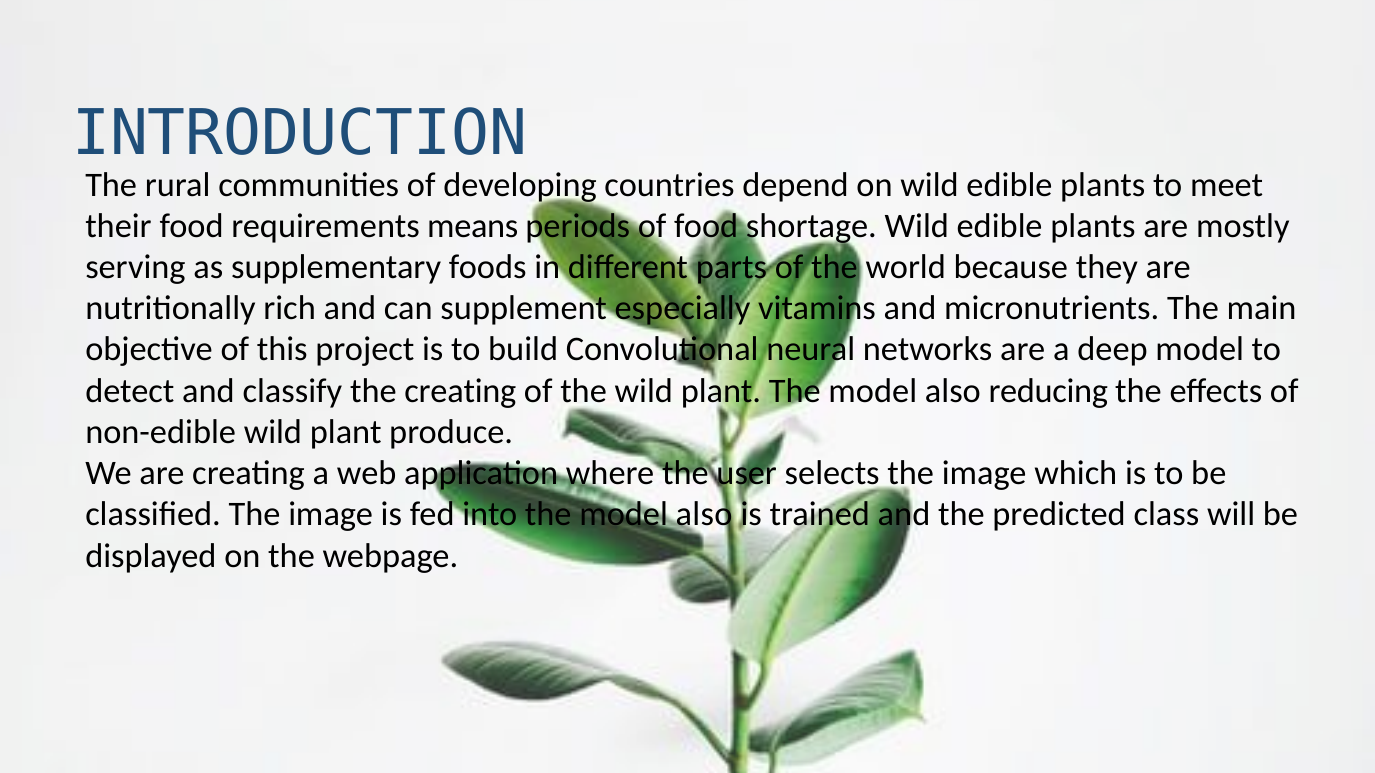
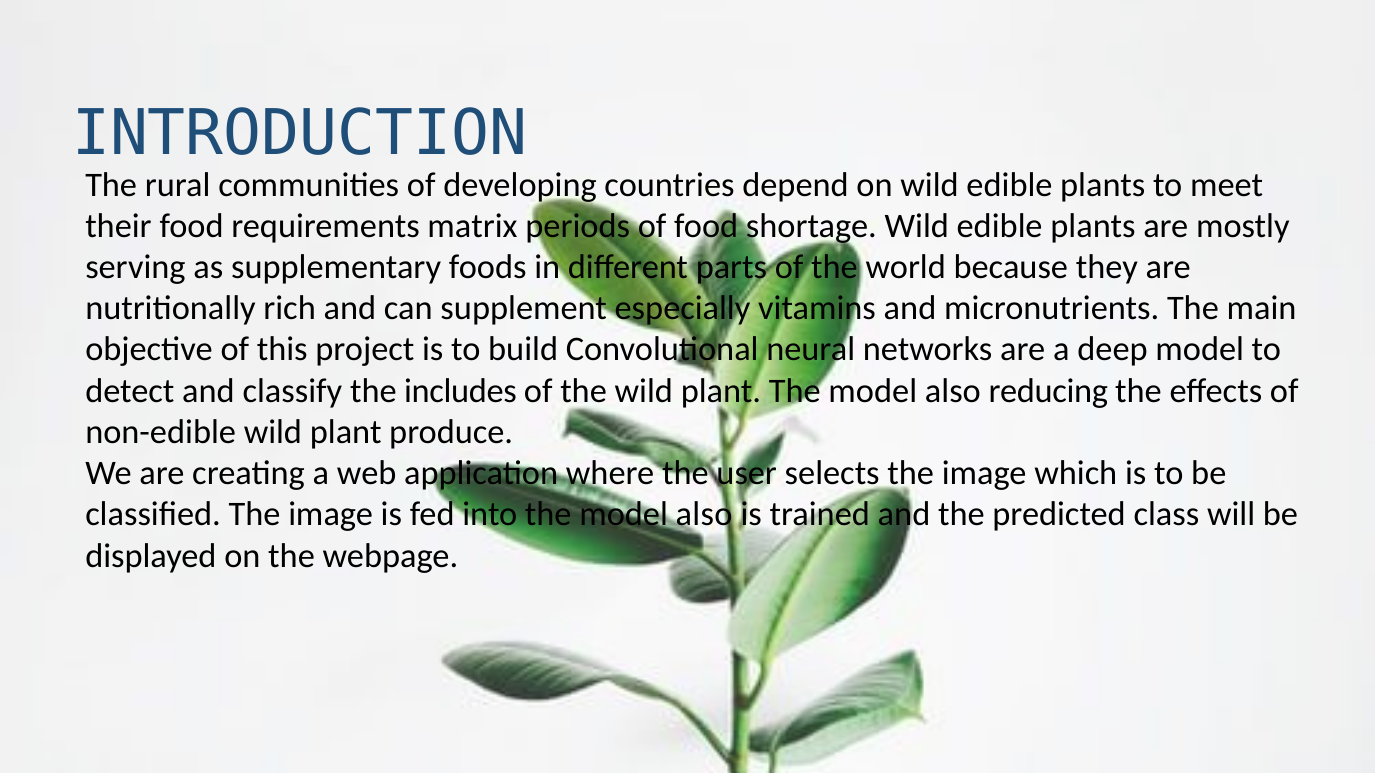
means: means -> matrix
the creating: creating -> includes
